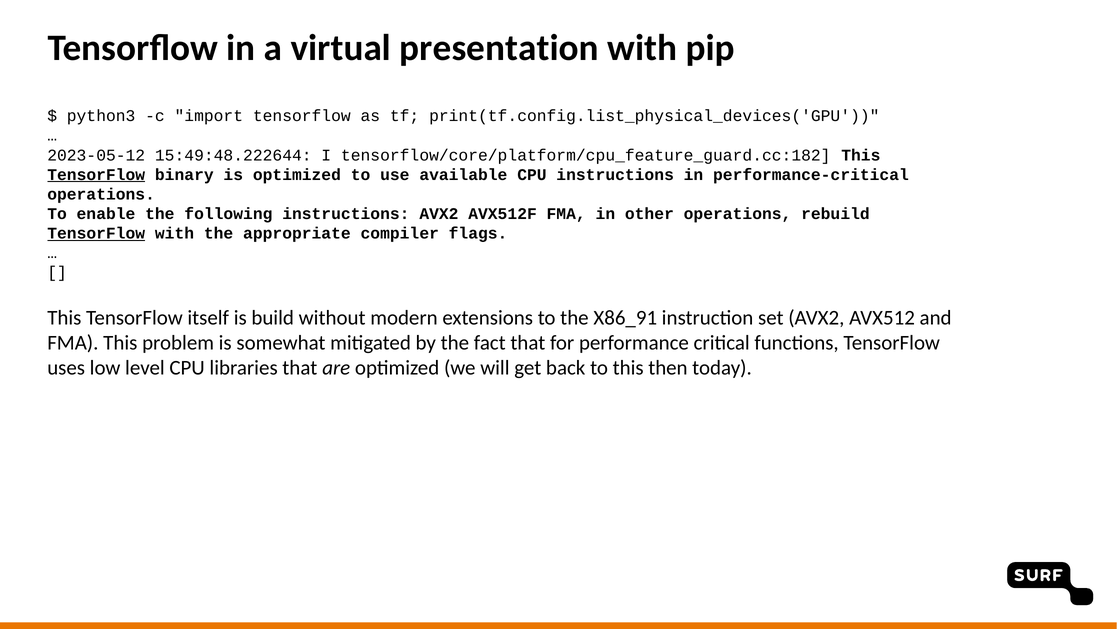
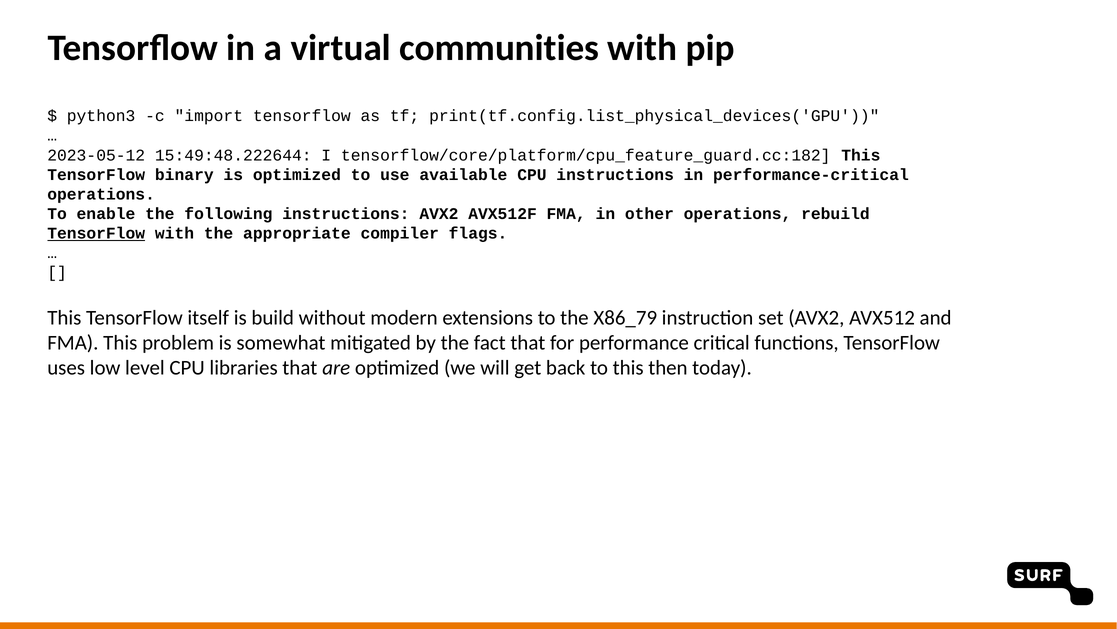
presentation: presentation -> communities
TensorFlow at (96, 175) underline: present -> none
X86_91: X86_91 -> X86_79
